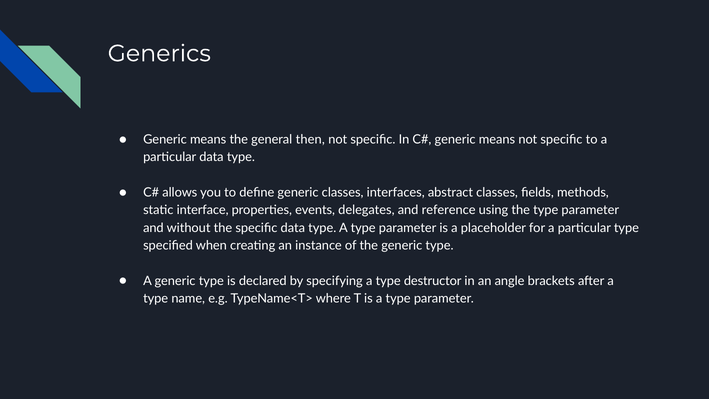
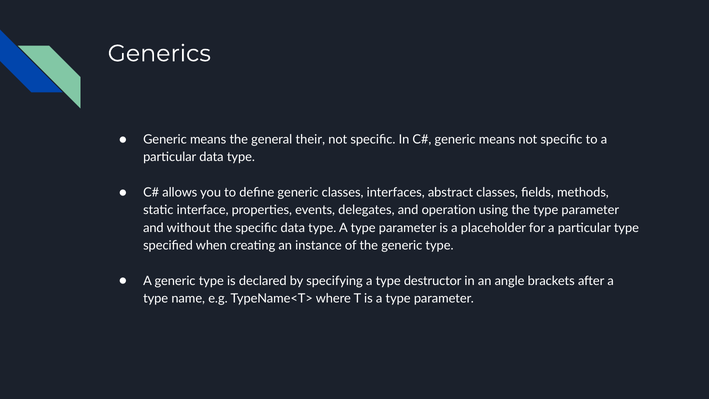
then: then -> their
reference: reference -> operation
